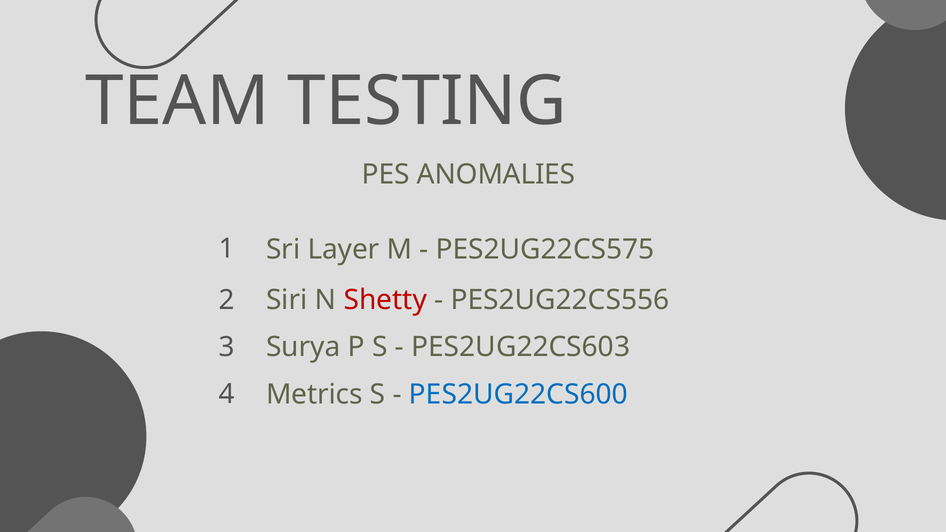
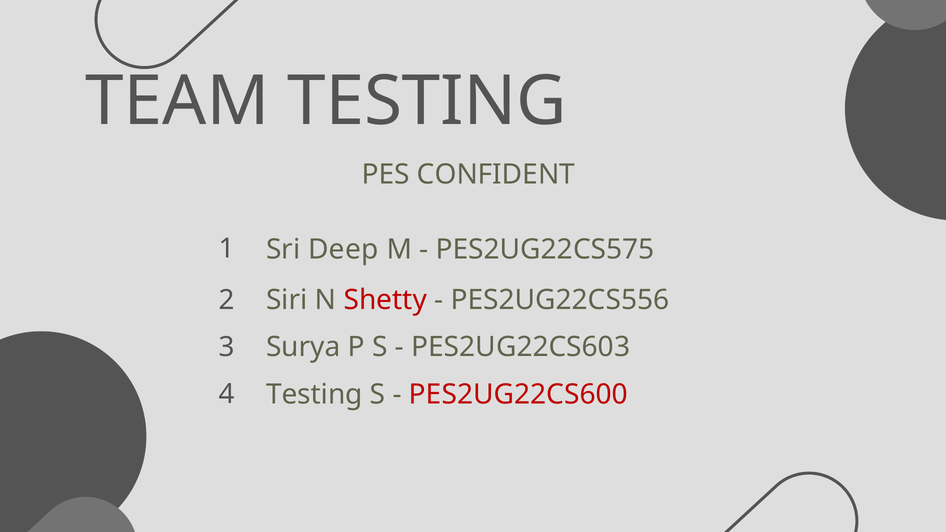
ANOMALIES: ANOMALIES -> CONFIDENT
Layer: Layer -> Deep
Metrics at (314, 394): Metrics -> Testing
PES2UG22CS600 colour: blue -> red
